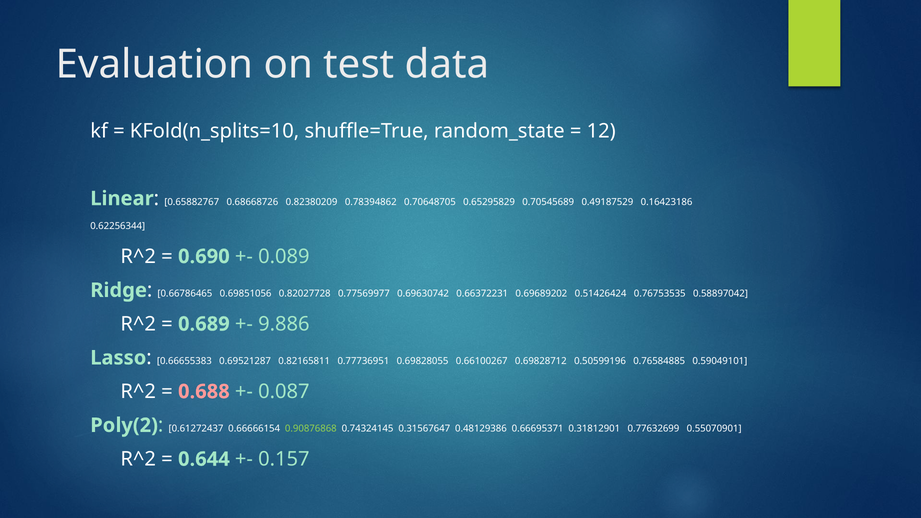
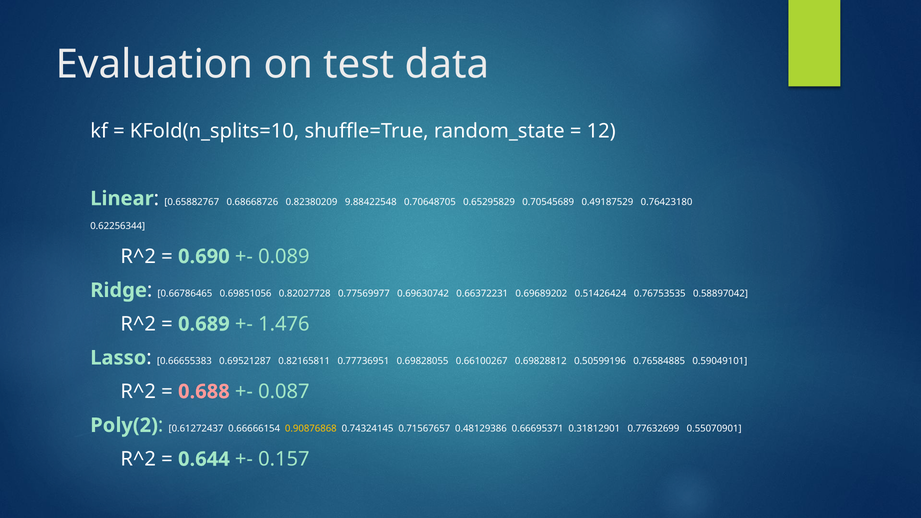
0.78394862: 0.78394862 -> 9.88422548
0.16423186: 0.16423186 -> 0.76423180
9.886: 9.886 -> 1.476
0.69828712: 0.69828712 -> 0.69828812
0.90876868 colour: light green -> yellow
0.31567647: 0.31567647 -> 0.71567657
